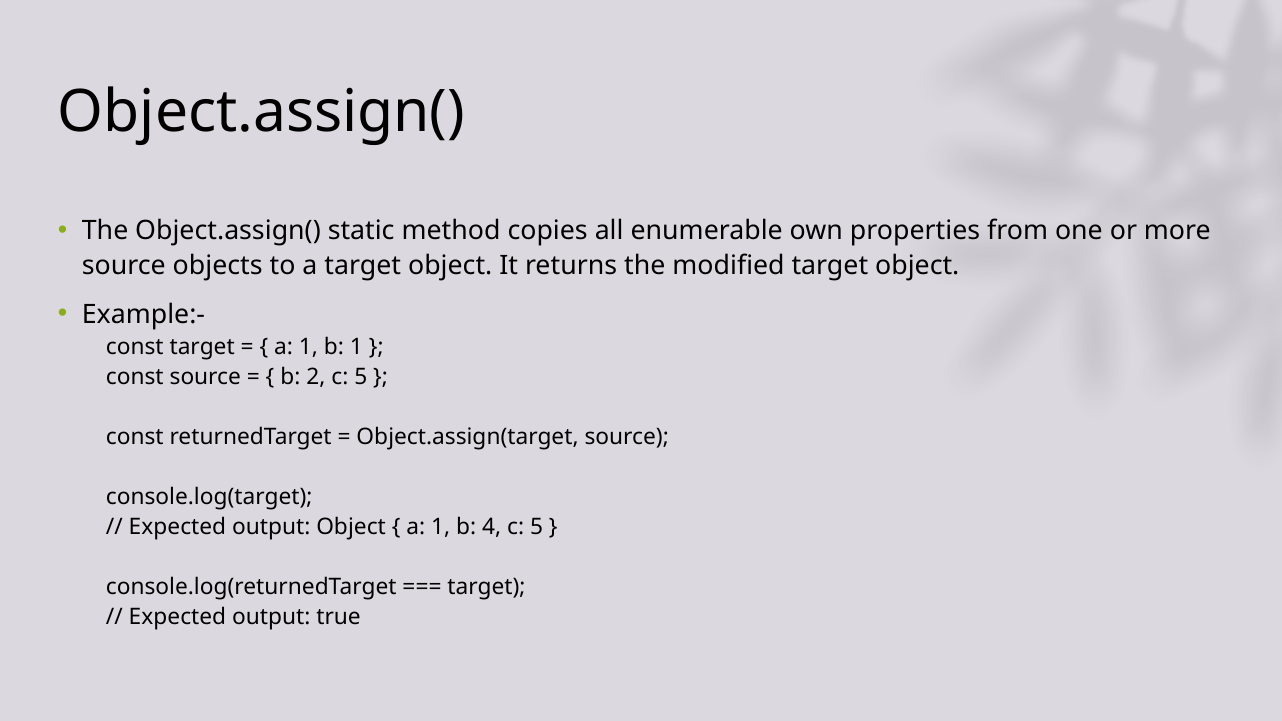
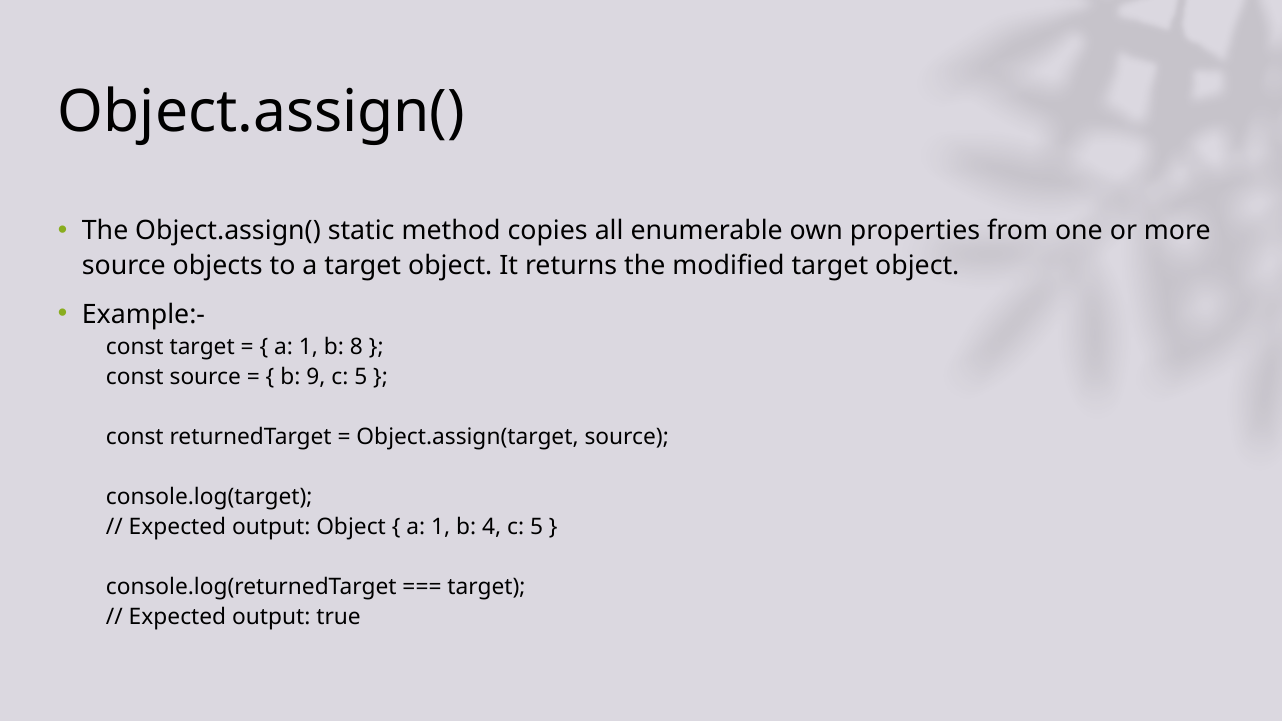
b 1: 1 -> 8
2: 2 -> 9
